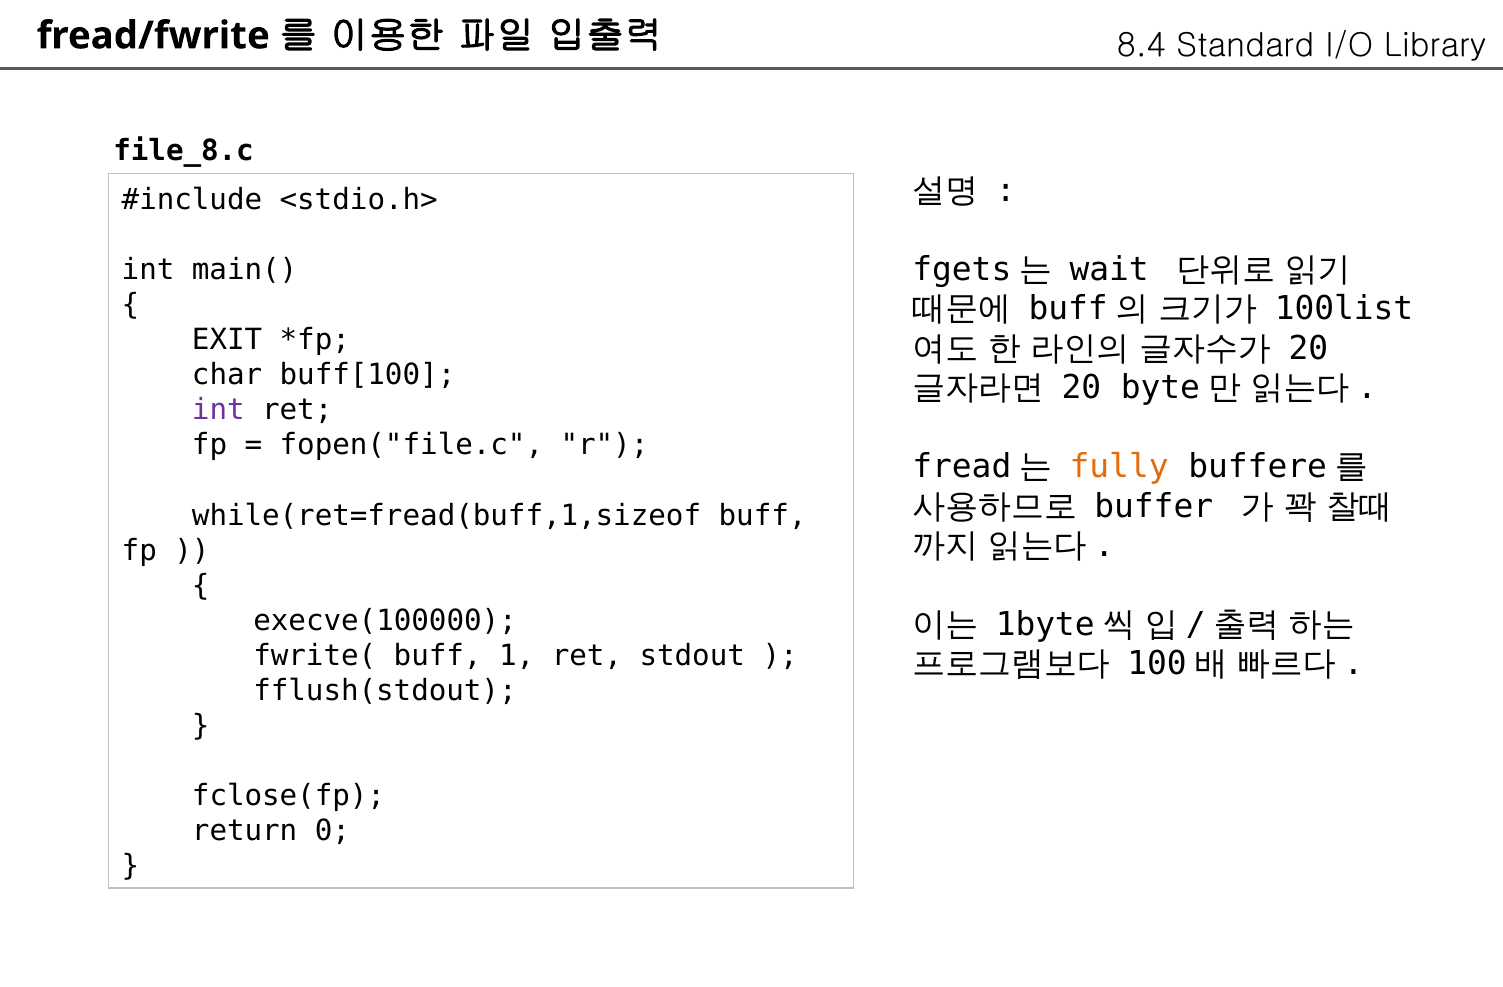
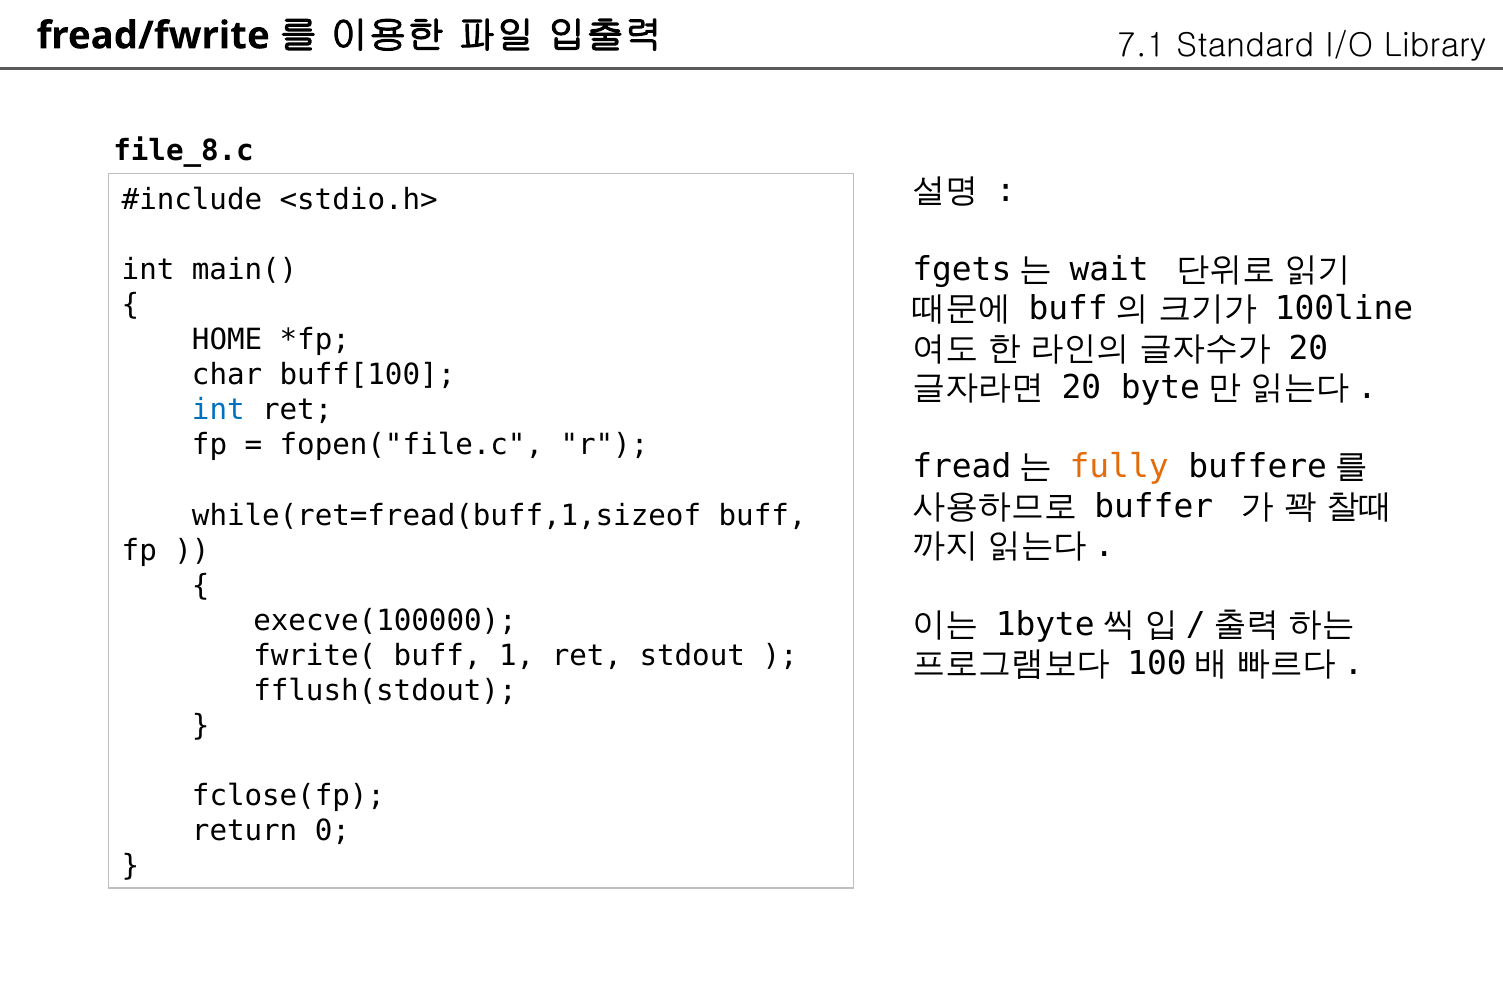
8.4: 8.4 -> 7.1
100list: 100list -> 100line
EXIT: EXIT -> HOME
int at (218, 410) colour: purple -> blue
